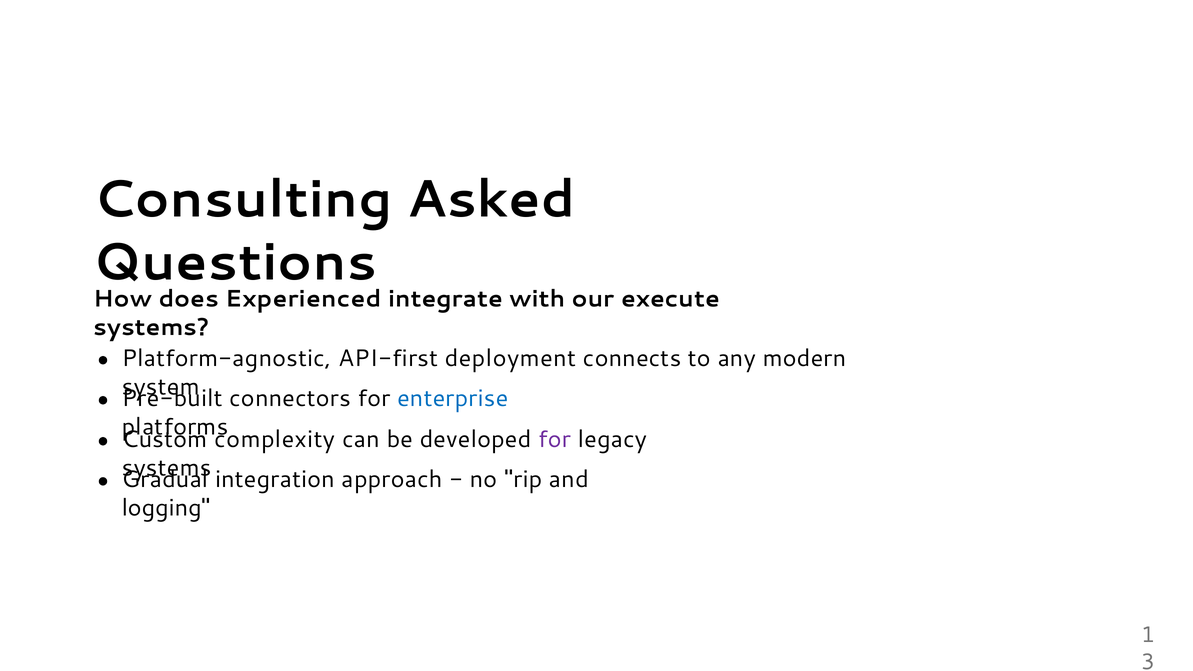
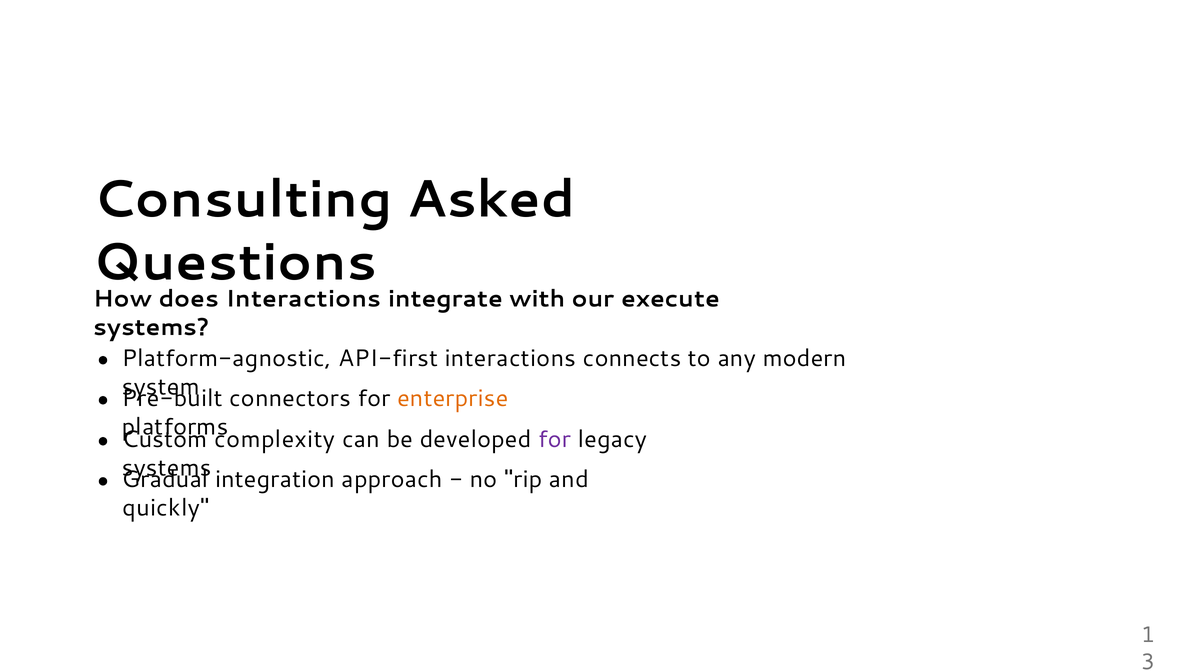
does Experienced: Experienced -> Interactions
API-first deployment: deployment -> interactions
enterprise colour: blue -> orange
logging: logging -> quickly
